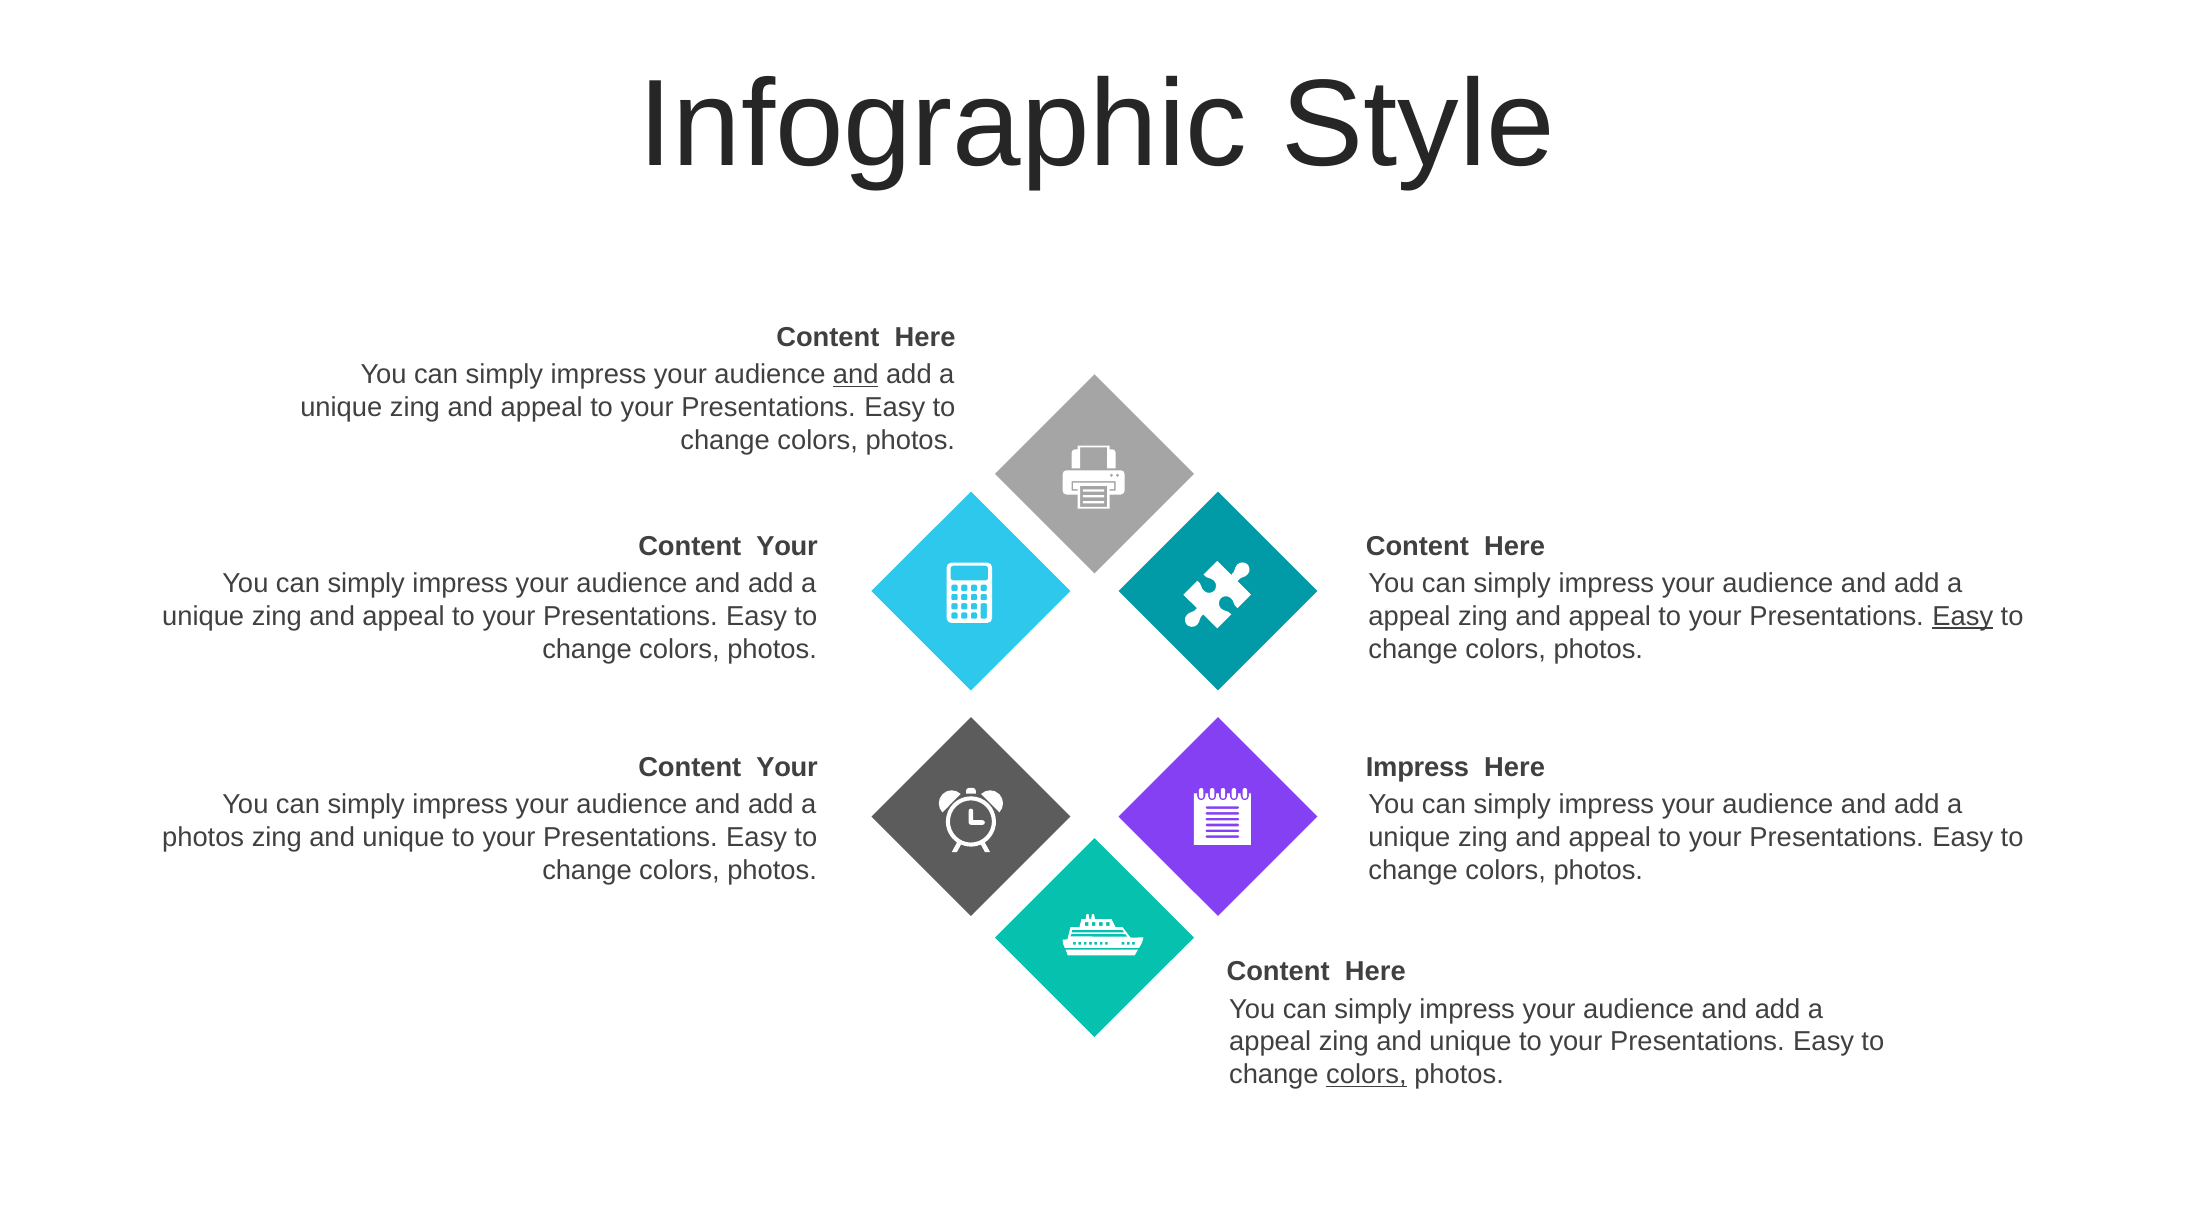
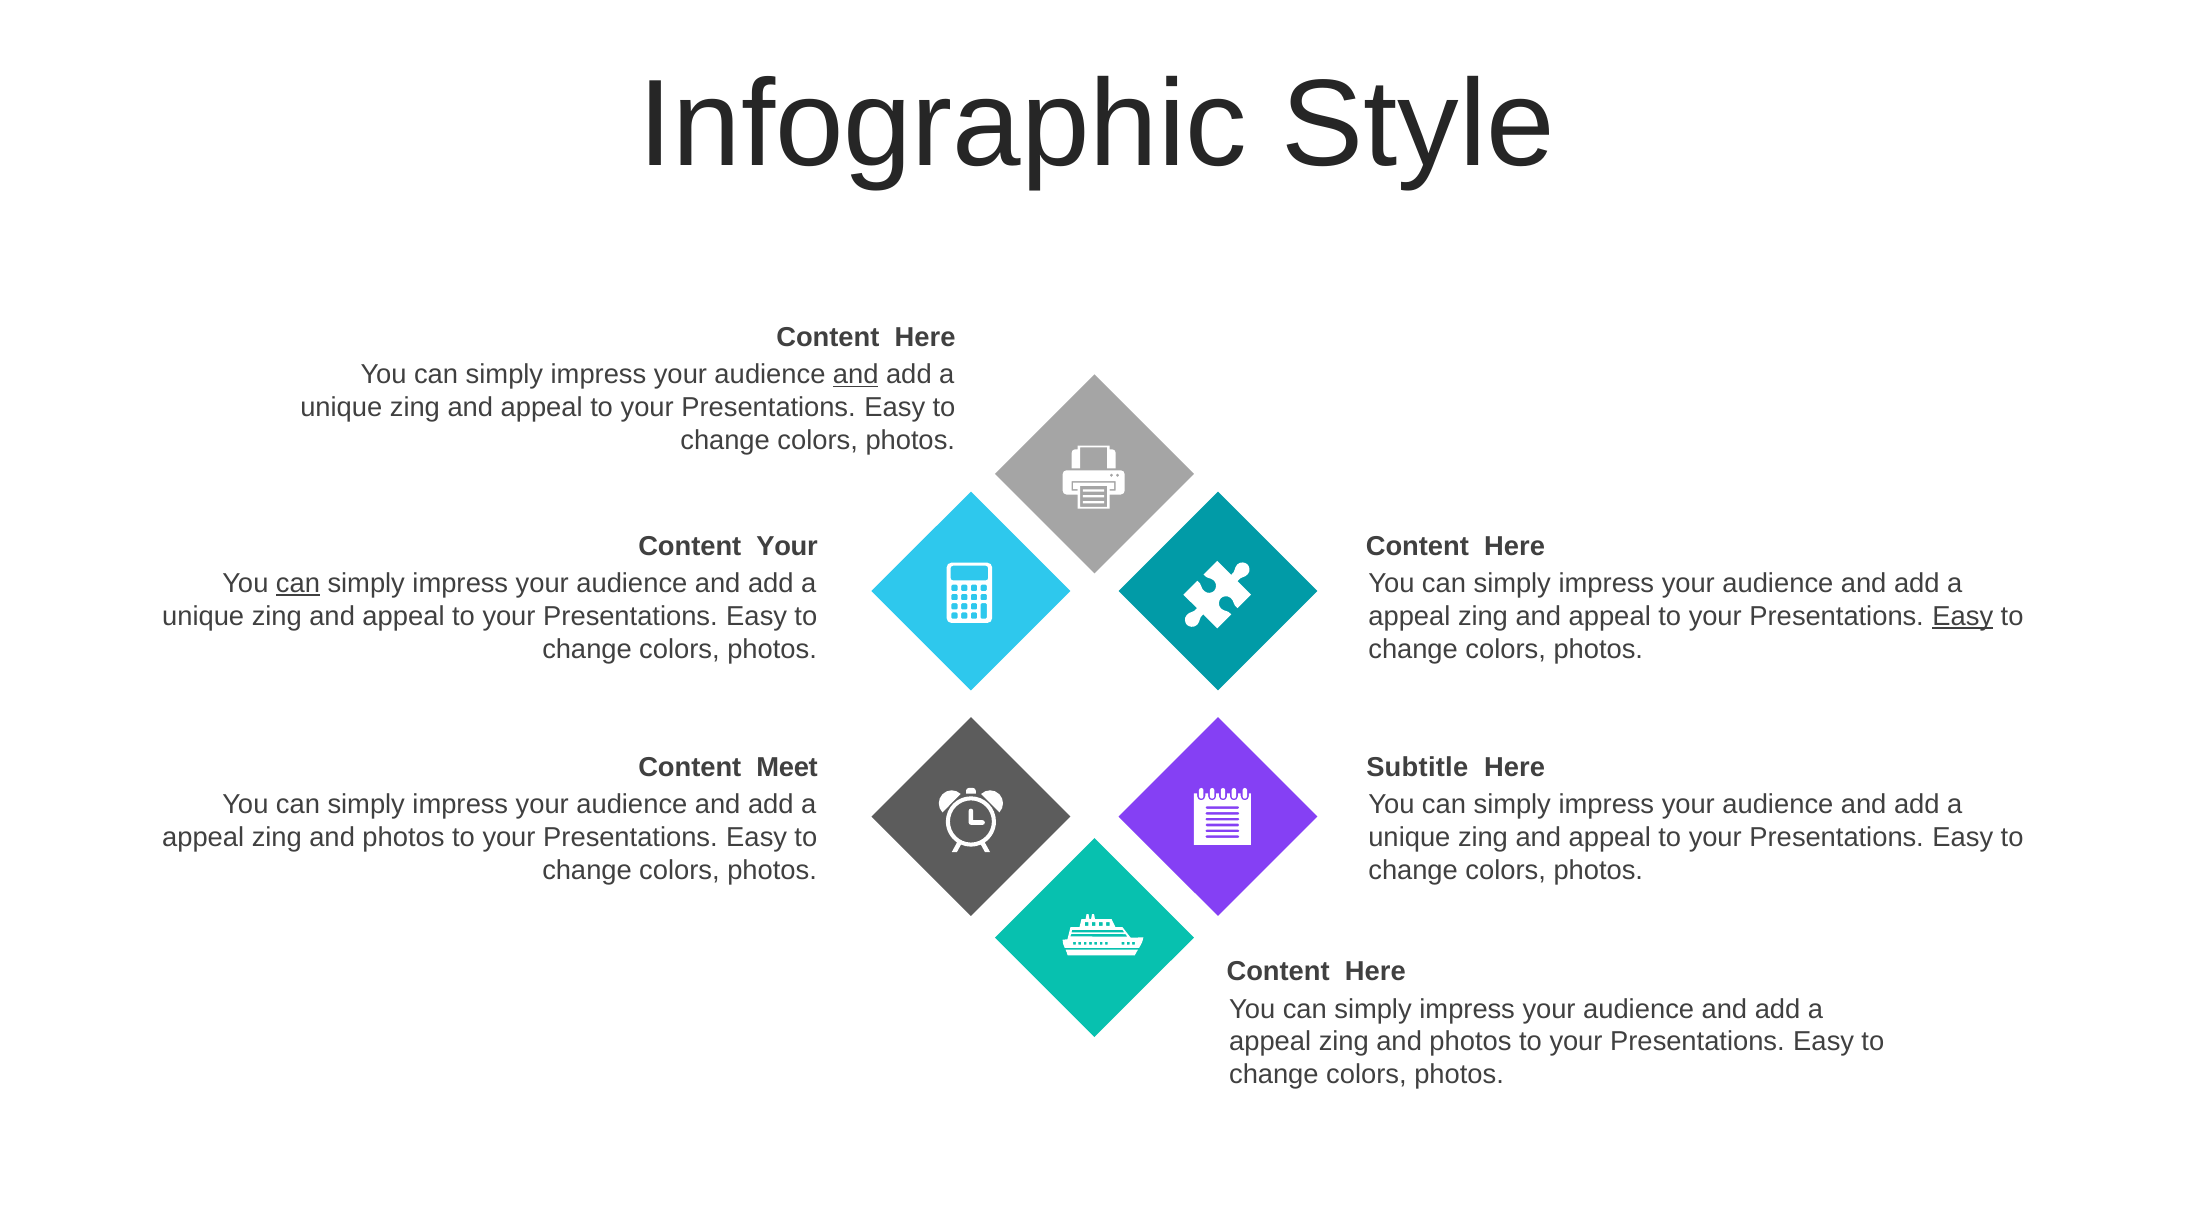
can at (298, 584) underline: none -> present
Your at (787, 768): Your -> Meet
Impress at (1418, 768): Impress -> Subtitle
photos at (203, 838): photos -> appeal
unique at (404, 838): unique -> photos
unique at (1471, 1042): unique -> photos
colors at (1366, 1075) underline: present -> none
